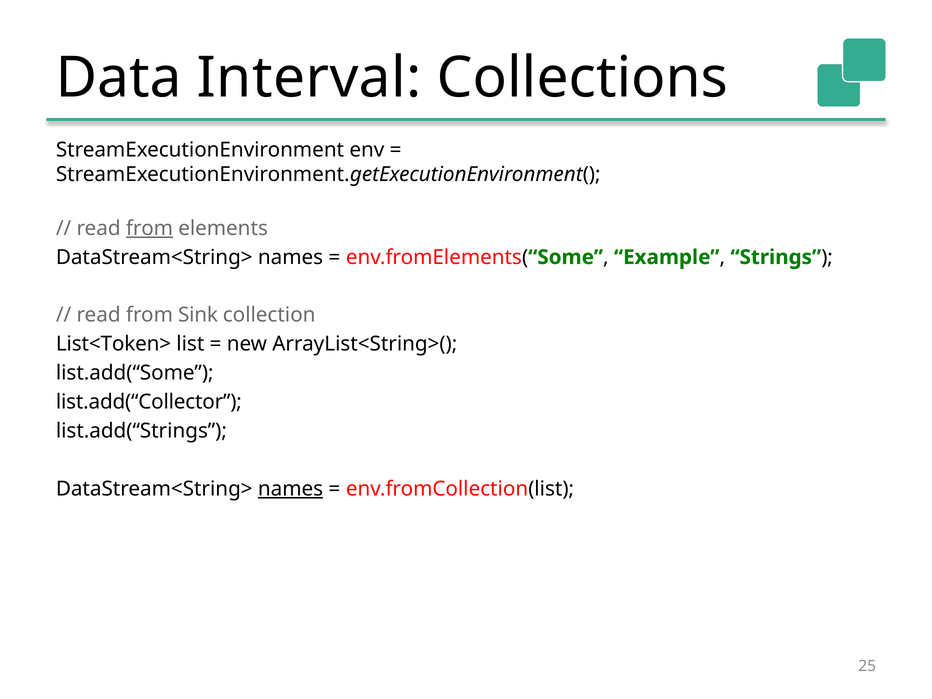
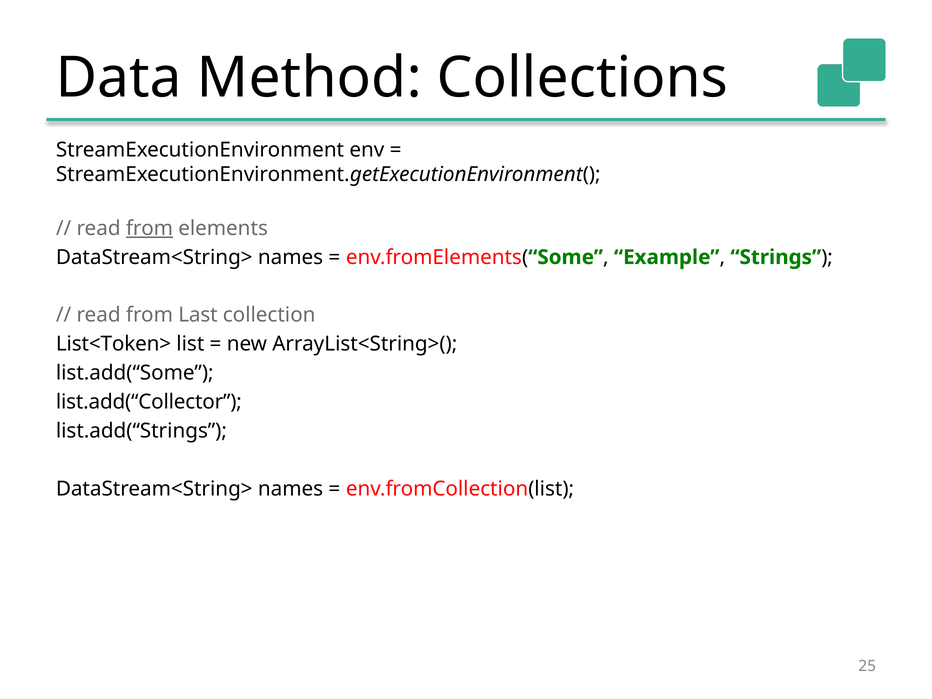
Interval: Interval -> Method
Sink: Sink -> Last
names at (291, 489) underline: present -> none
